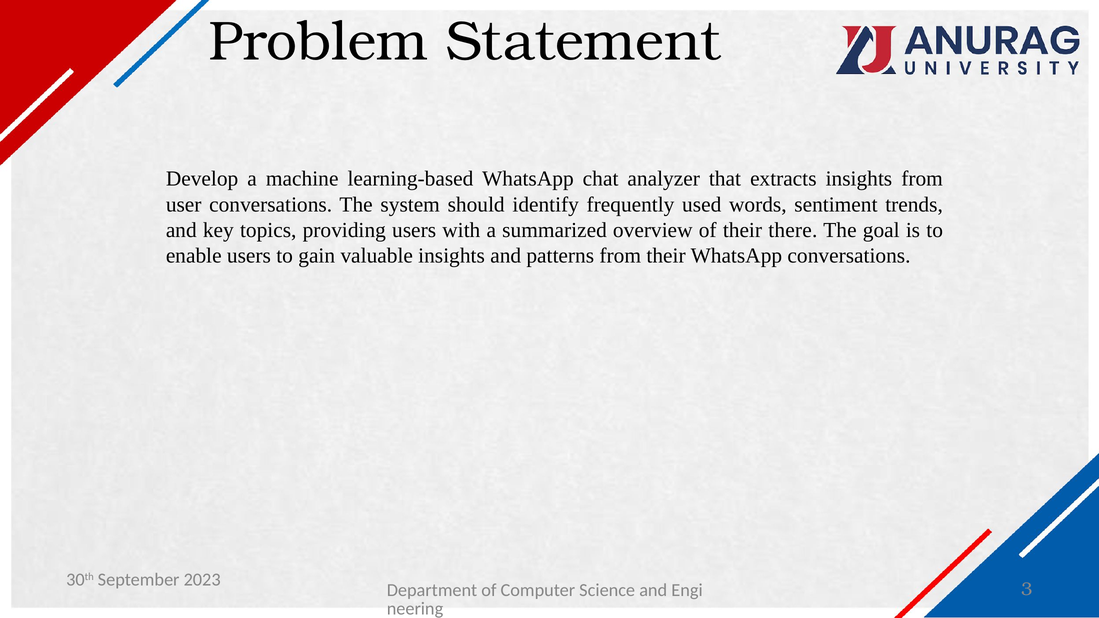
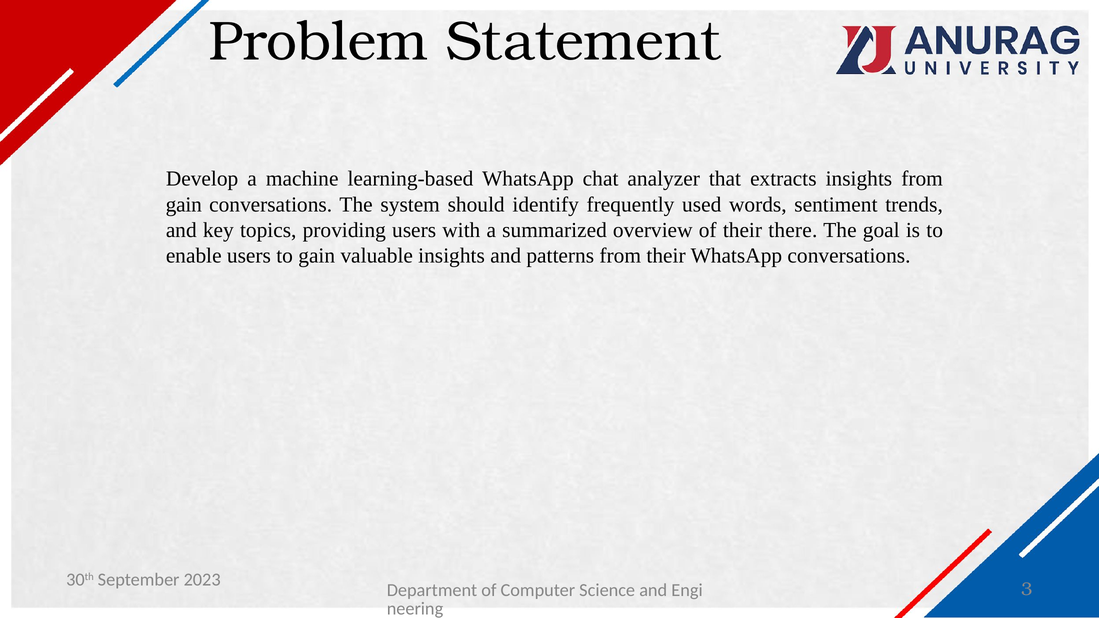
user at (184, 205): user -> gain
